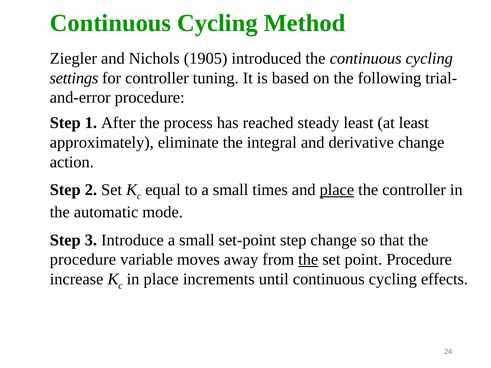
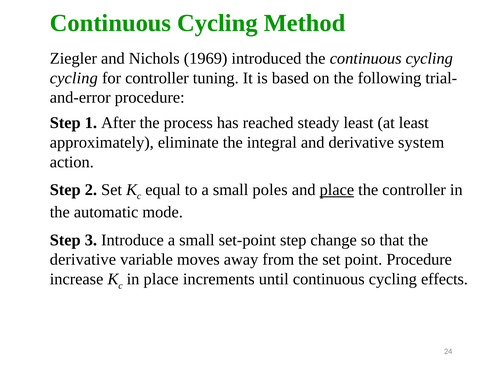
1905: 1905 -> 1969
settings at (74, 78): settings -> cycling
derivative change: change -> system
times: times -> poles
procedure at (83, 260): procedure -> derivative
the at (308, 260) underline: present -> none
